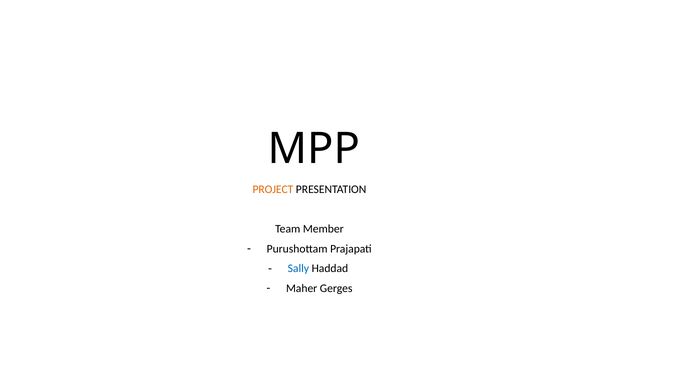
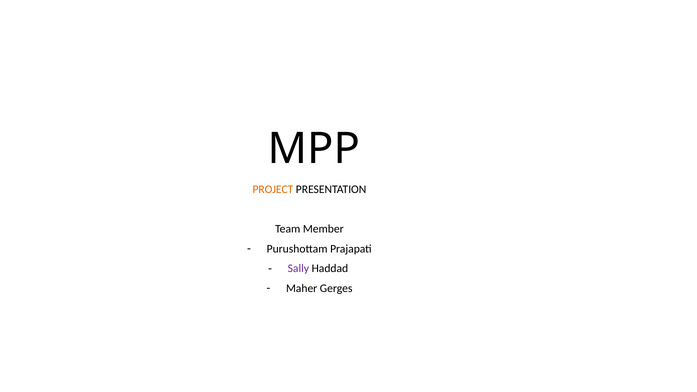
Sally colour: blue -> purple
